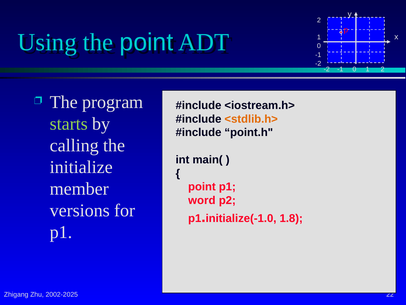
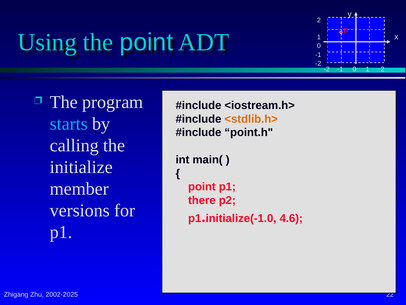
starts colour: light green -> light blue
word: word -> there
1.8: 1.8 -> 4.6
